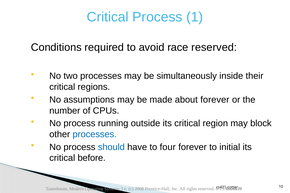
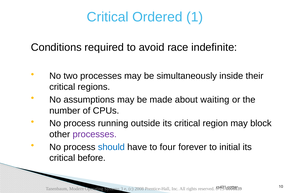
Critical Process: Process -> Ordered
race reserved: reserved -> indefinite
about forever: forever -> waiting
processes at (95, 135) colour: blue -> purple
